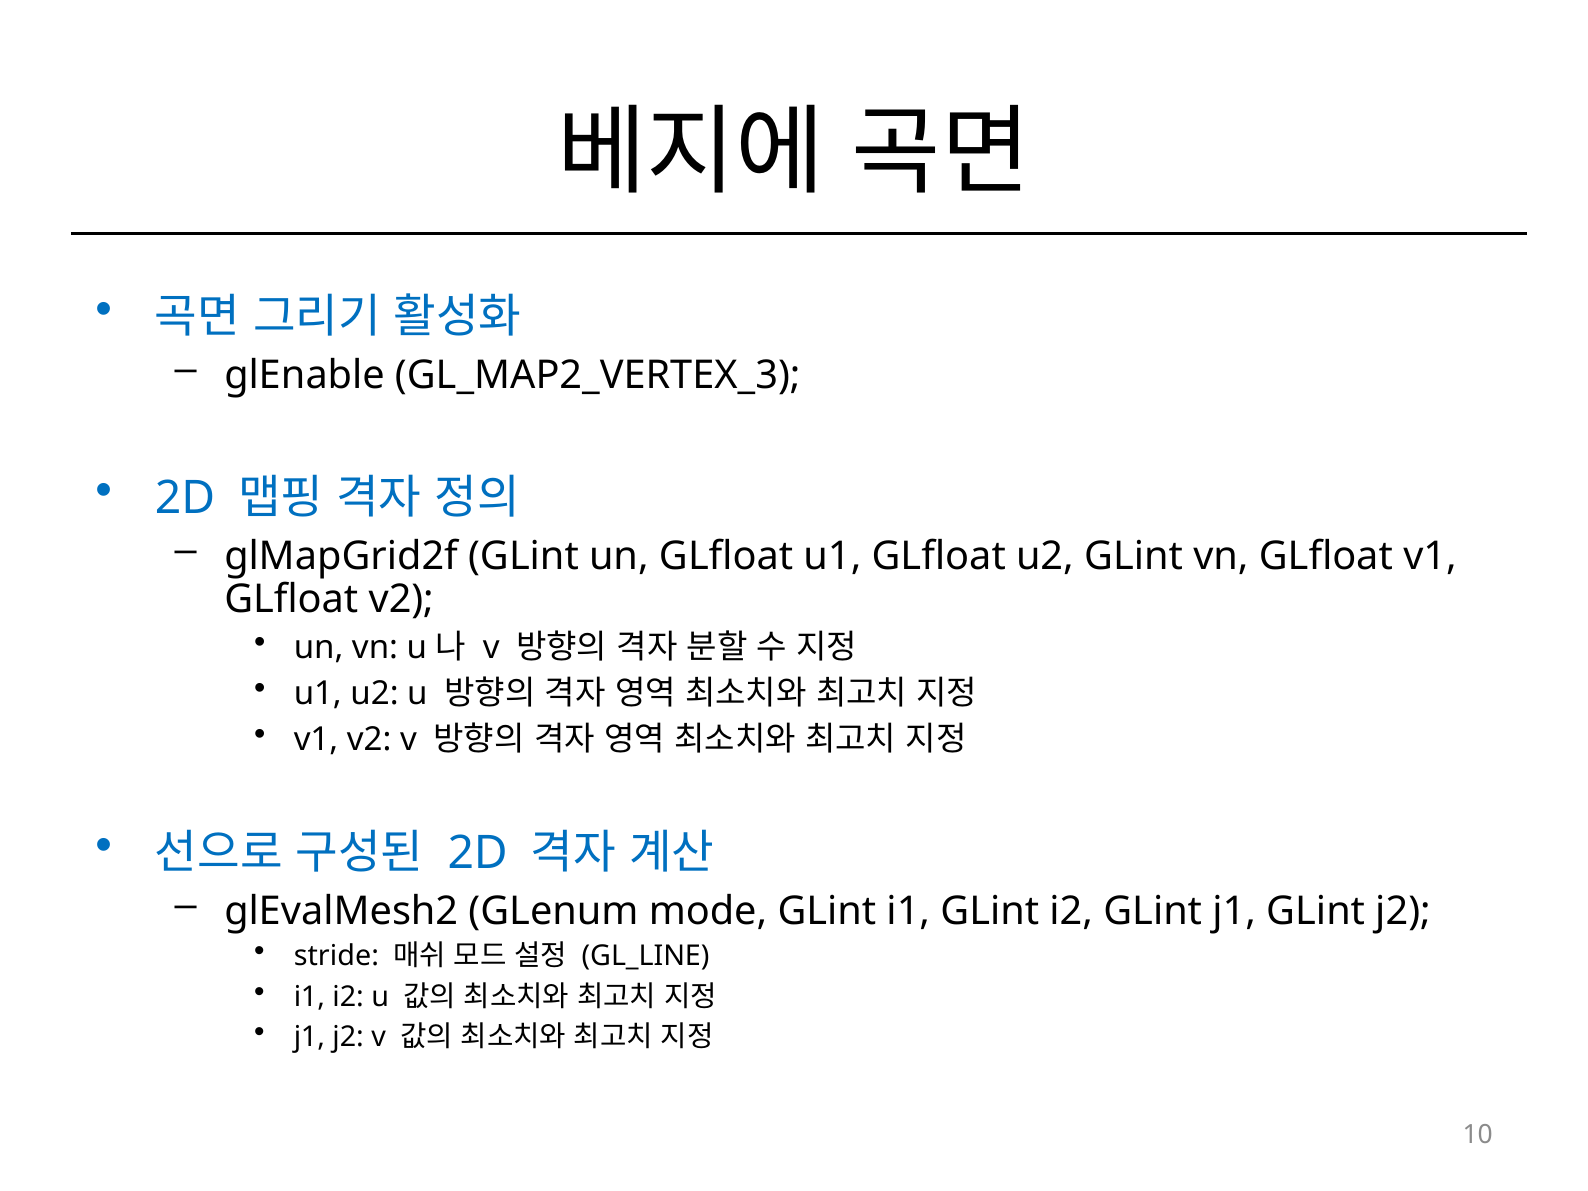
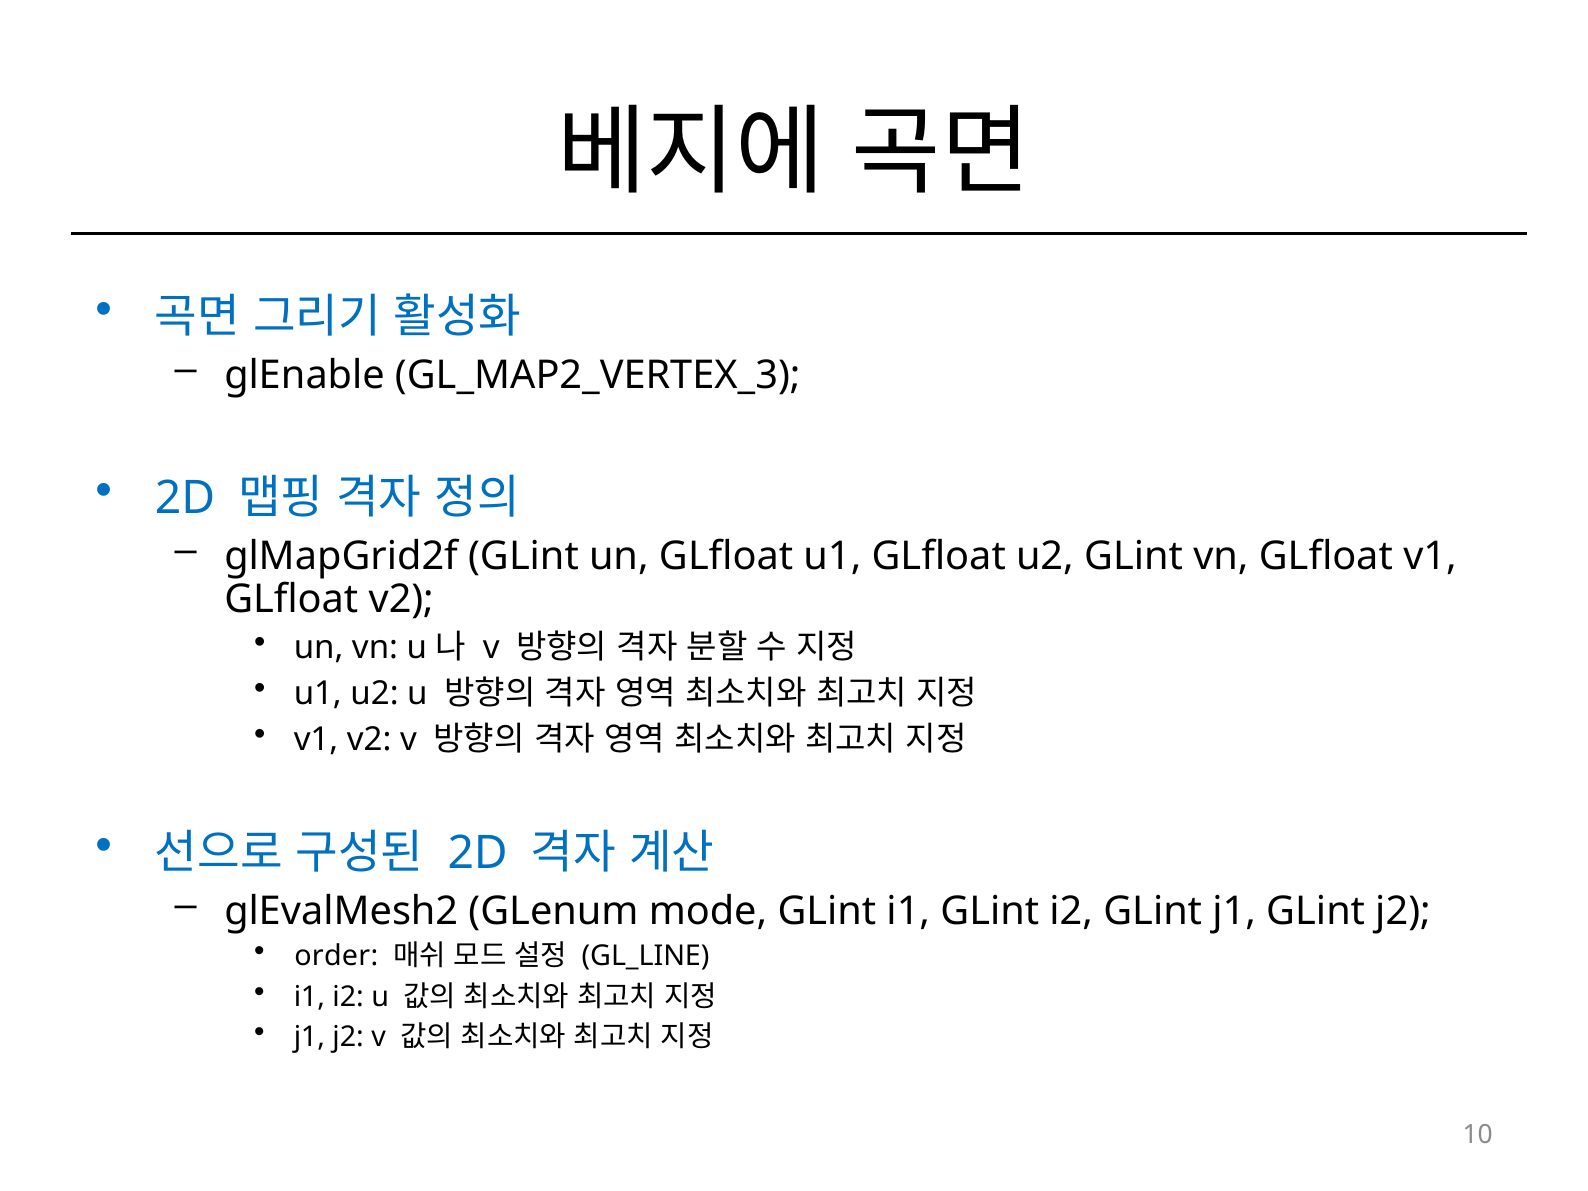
stride: stride -> order
